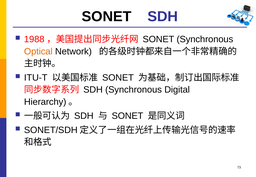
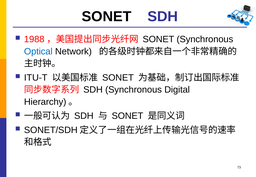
Optical colour: orange -> blue
